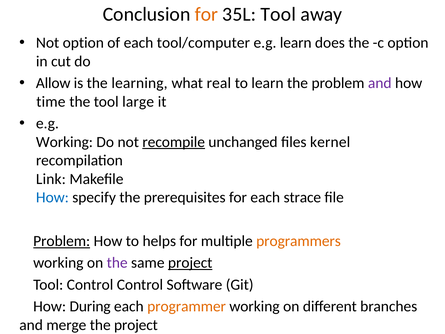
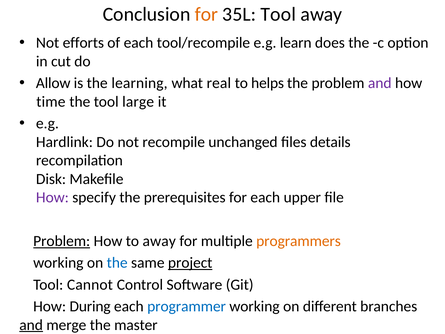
Not option: option -> efforts
tool/computer: tool/computer -> tool/recompile
to learn: learn -> helps
Working at (64, 142): Working -> Hardlink
recompile underline: present -> none
kernel: kernel -> details
Link: Link -> Disk
How at (52, 197) colour: blue -> purple
strace: strace -> upper
to helps: helps -> away
the at (117, 263) colour: purple -> blue
Tool Control: Control -> Cannot
programmer colour: orange -> blue
and at (31, 325) underline: none -> present
the project: project -> master
